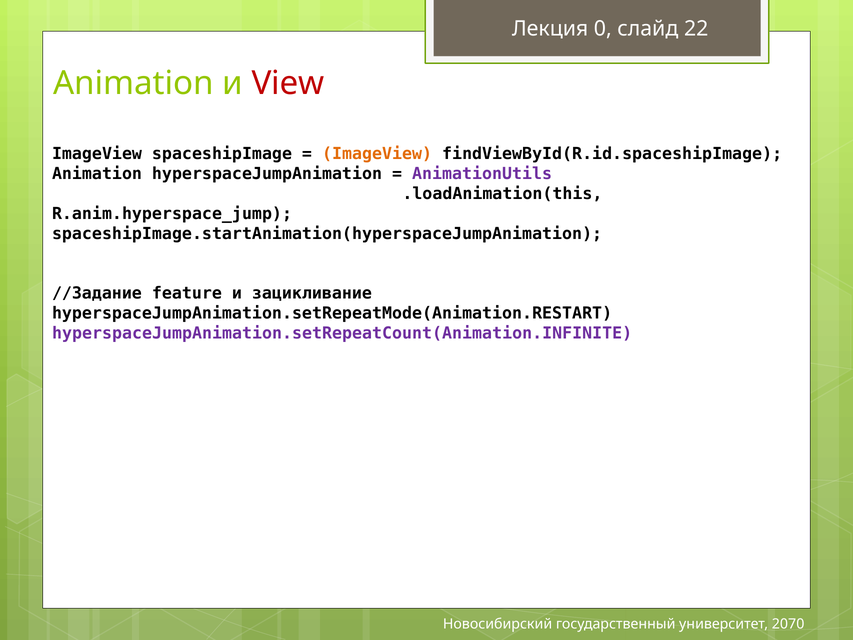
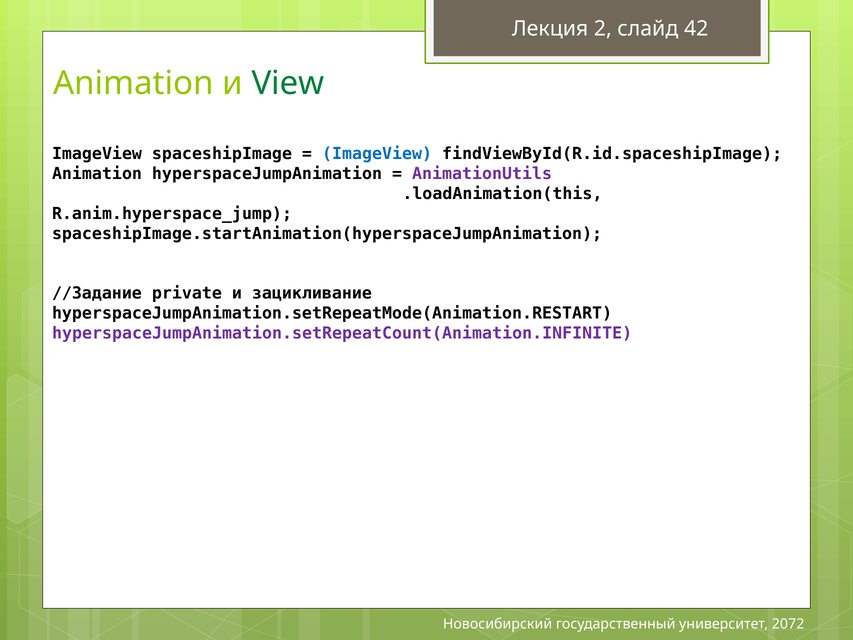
0: 0 -> 2
22: 22 -> 42
View colour: red -> green
ImageView at (377, 154) colour: orange -> blue
feature: feature -> private
2070: 2070 -> 2072
